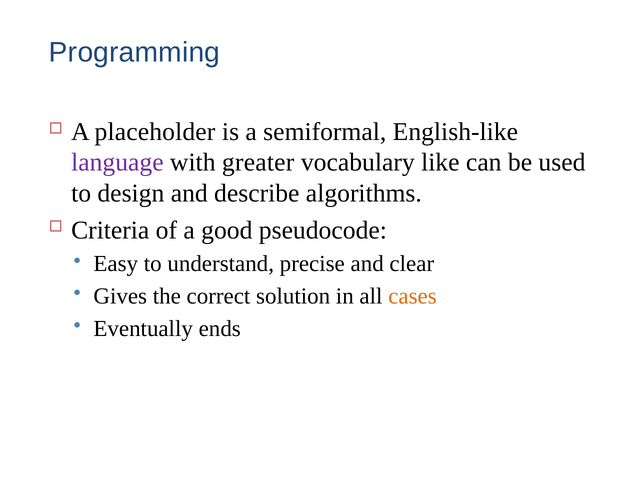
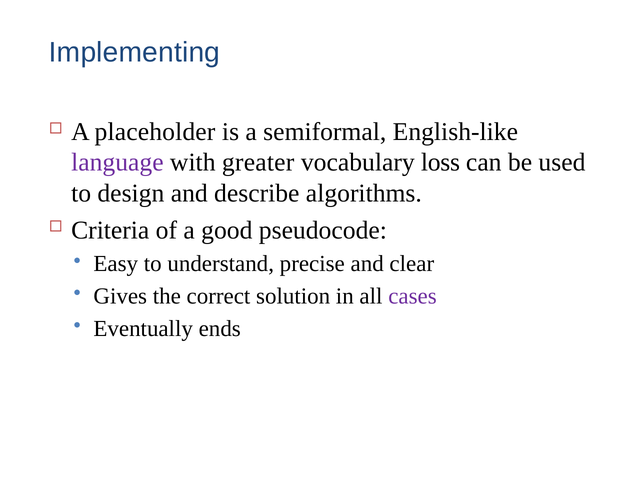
Programming: Programming -> Implementing
like: like -> loss
cases colour: orange -> purple
